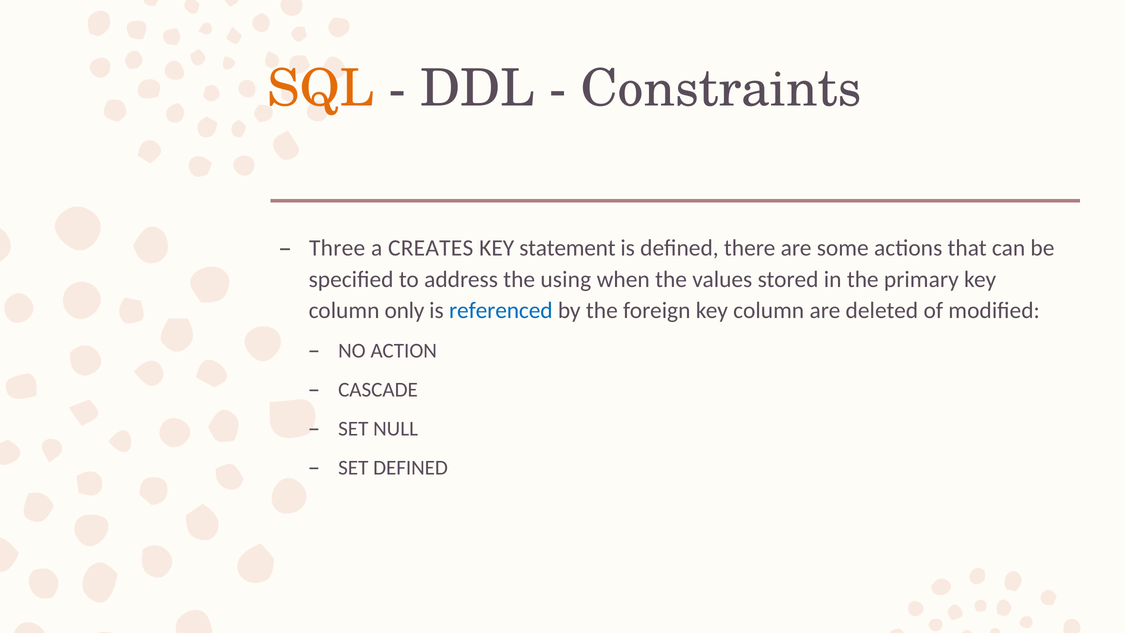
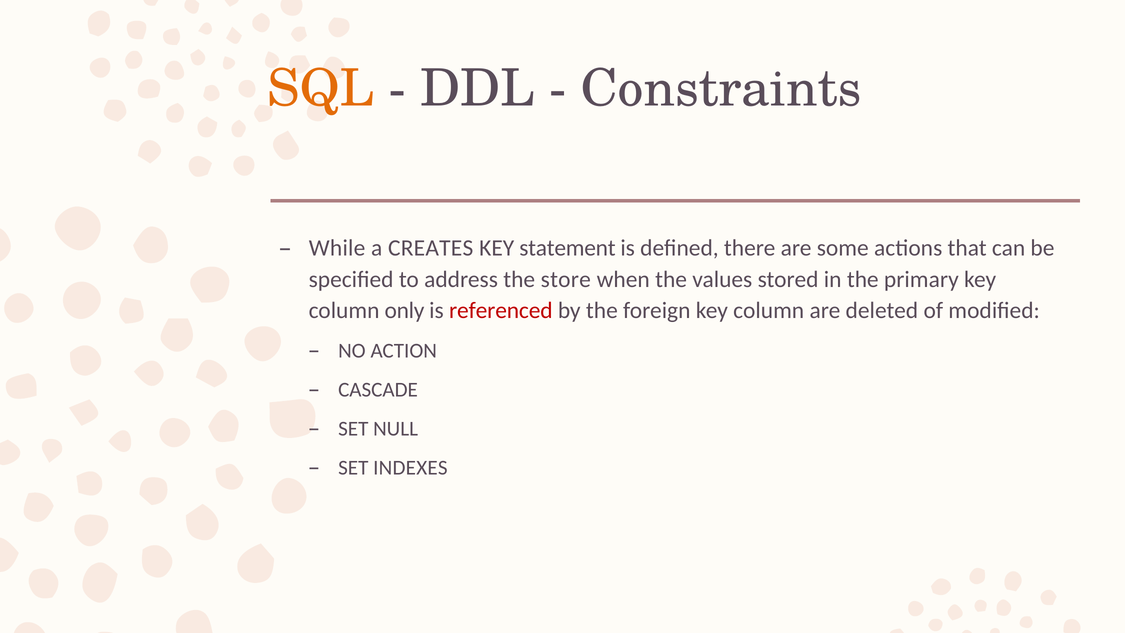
Three: Three -> While
using: using -> store
referenced colour: blue -> red
SET DEFINED: DEFINED -> INDEXES
